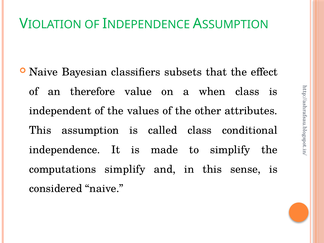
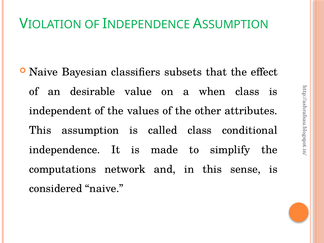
therefore: therefore -> desirable
computations simplify: simplify -> network
